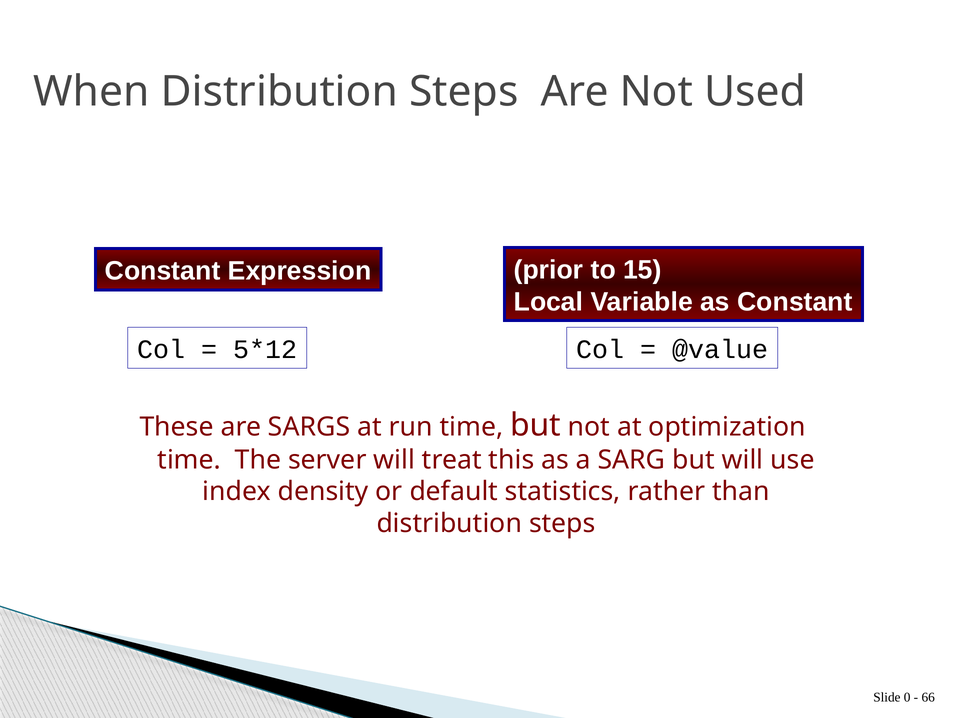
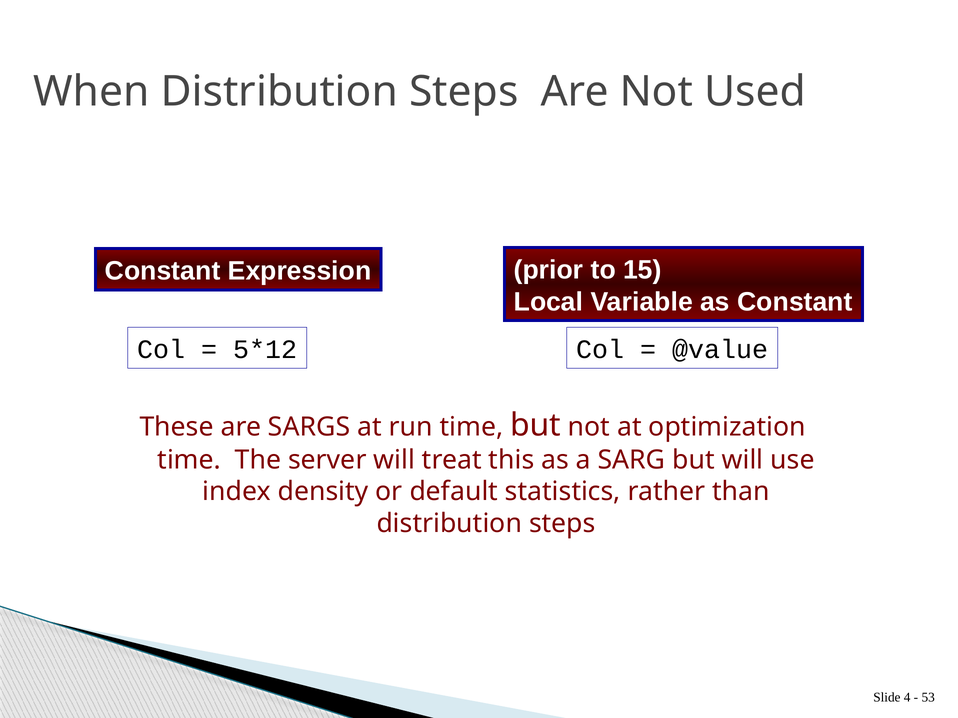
0: 0 -> 4
66: 66 -> 53
